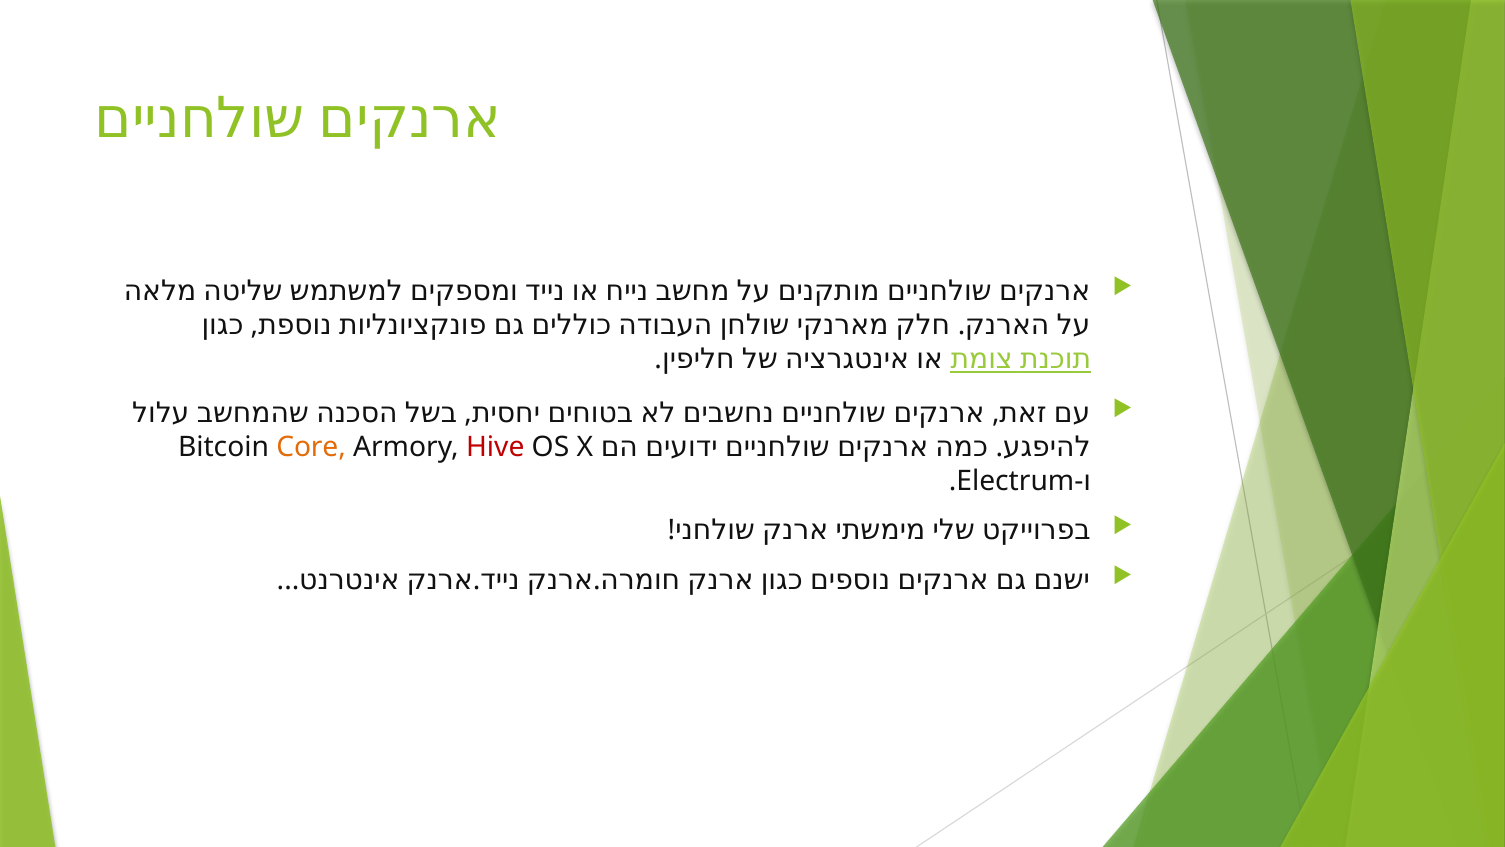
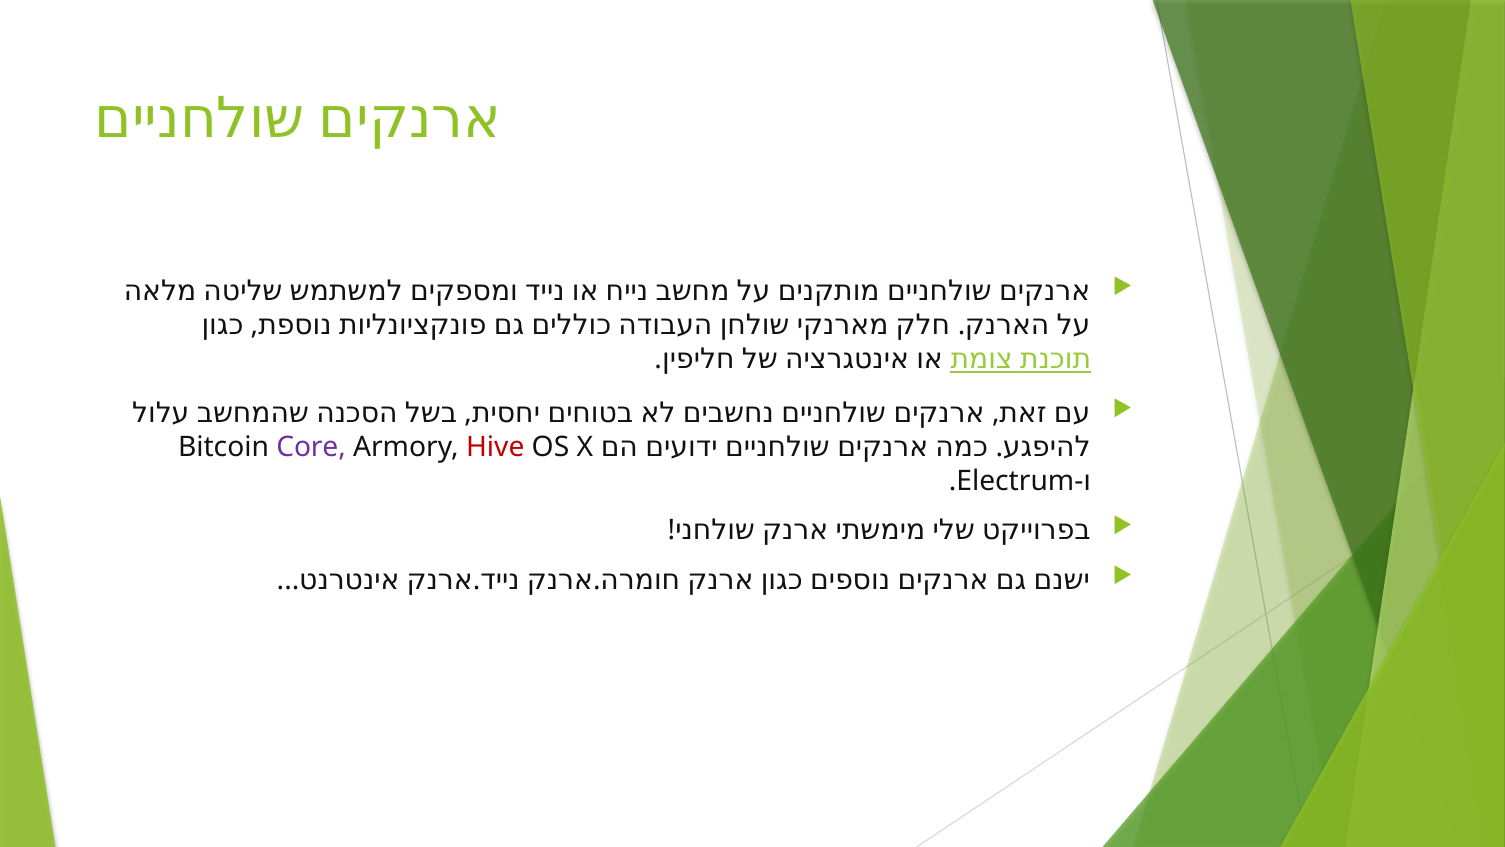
Core colour: orange -> purple
